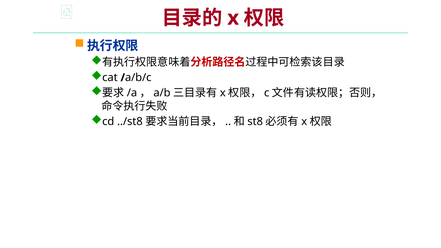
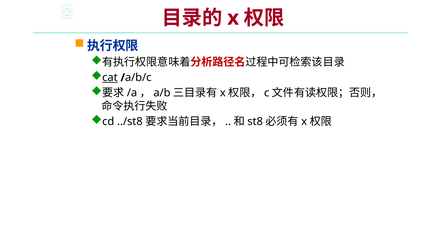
cat underline: none -> present
